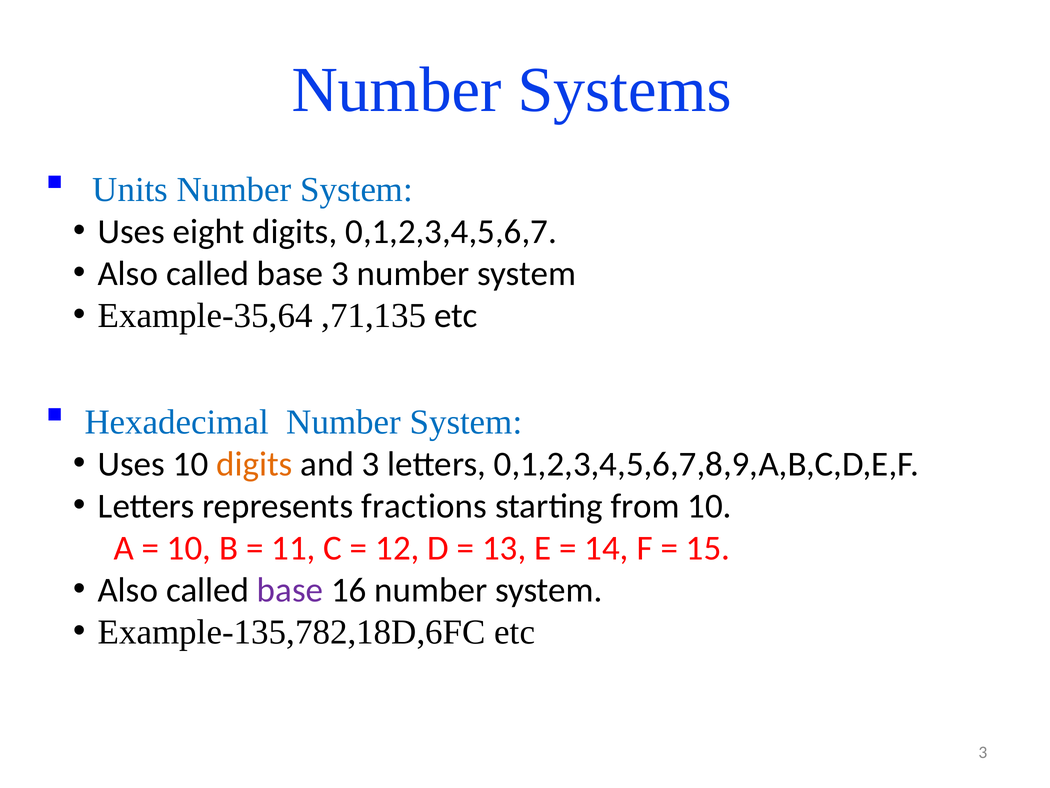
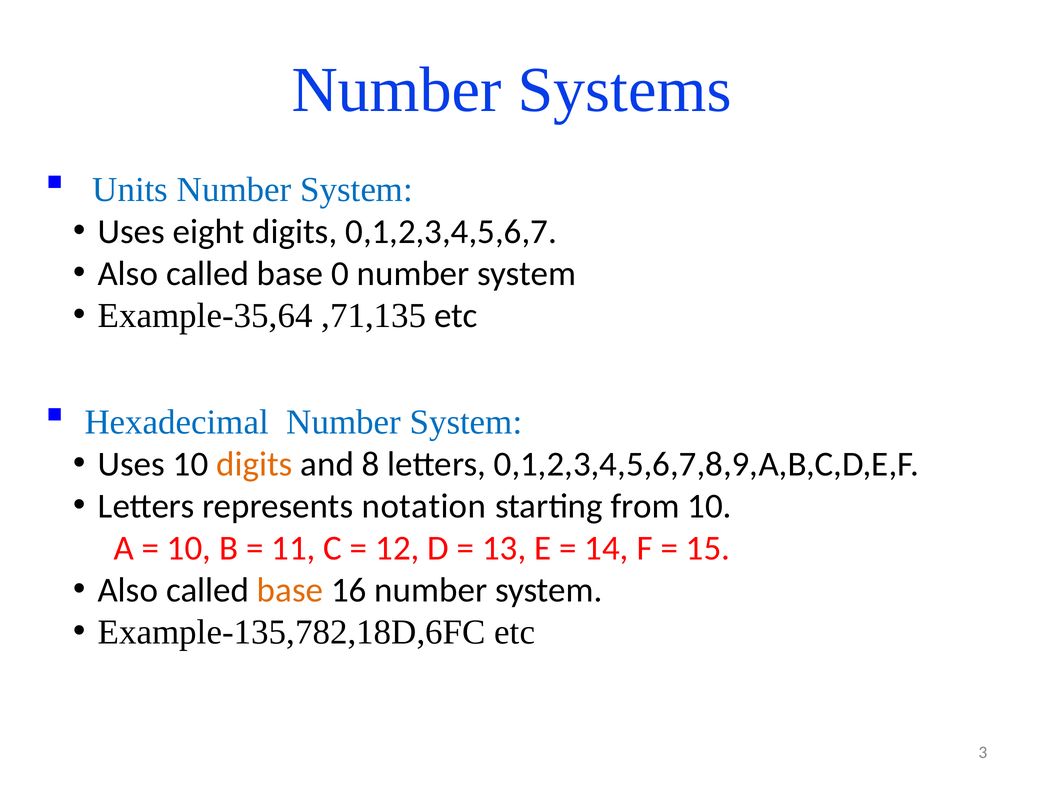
base 3: 3 -> 0
and 3: 3 -> 8
fractions: fractions -> notation
base at (290, 590) colour: purple -> orange
